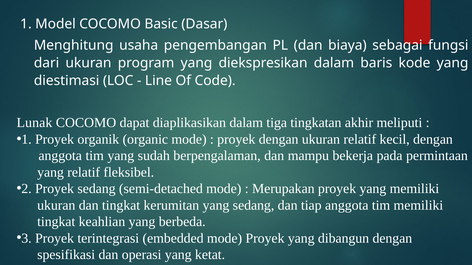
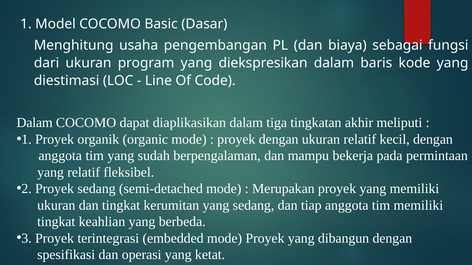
Lunak at (34, 123): Lunak -> Dalam
